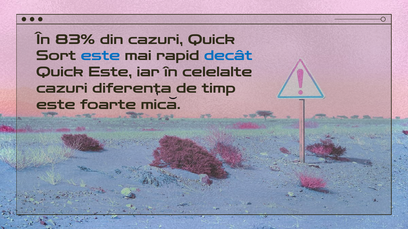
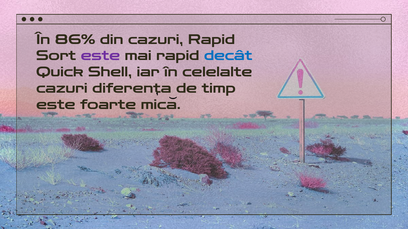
83%: 83% -> 86%
cazuri Quick: Quick -> Rapid
este at (100, 56) colour: blue -> purple
Quick Este: Este -> Shell
